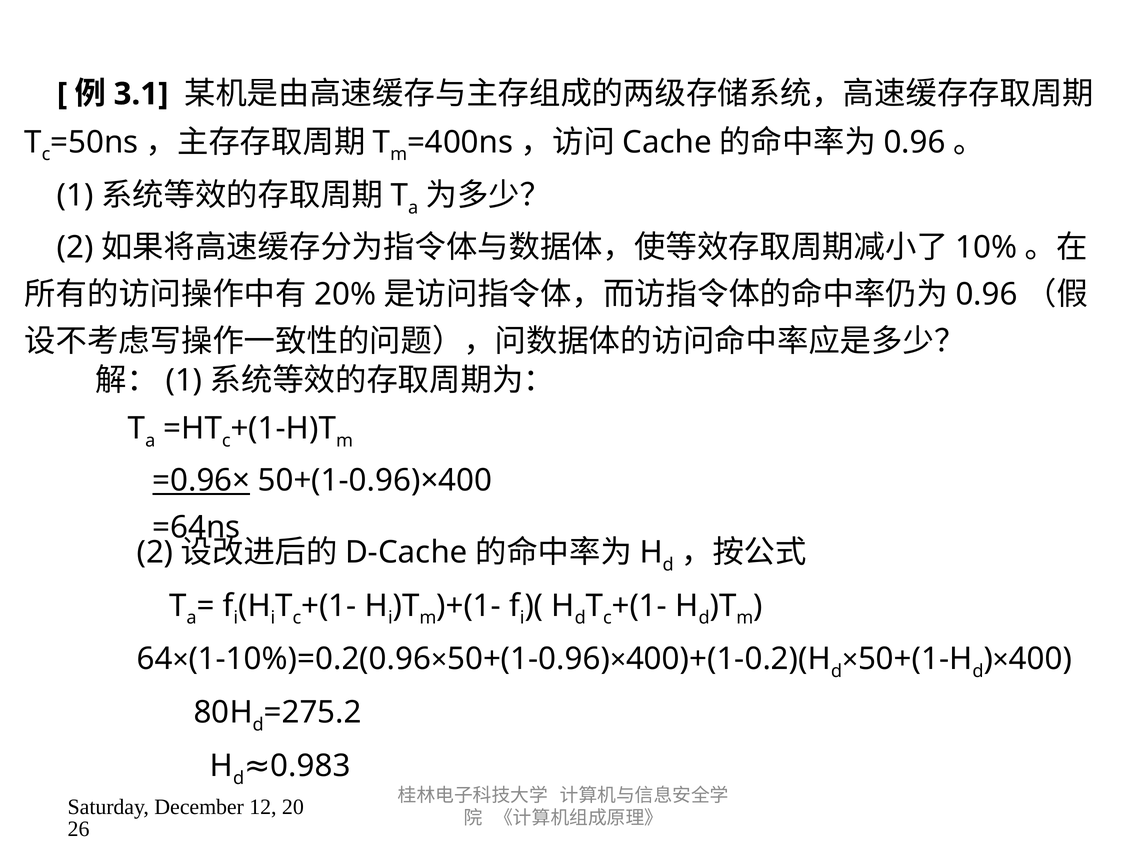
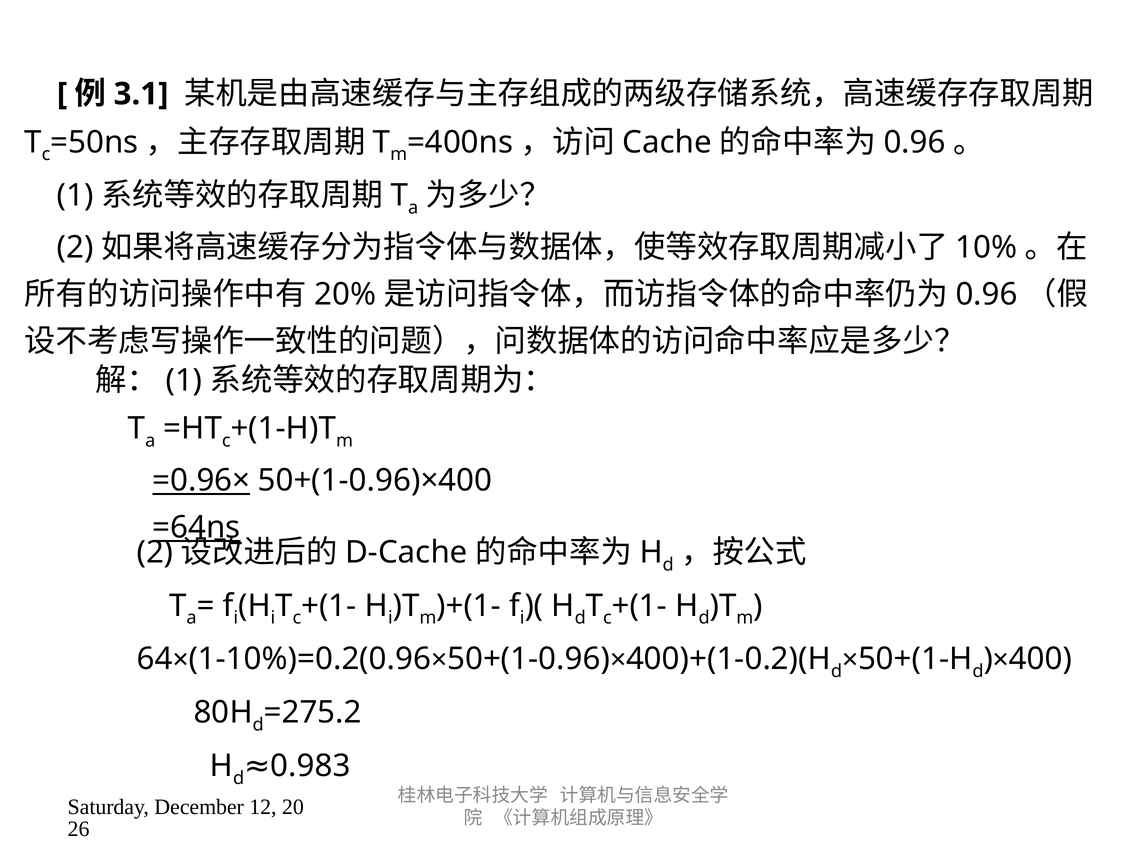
=64ns underline: none -> present
